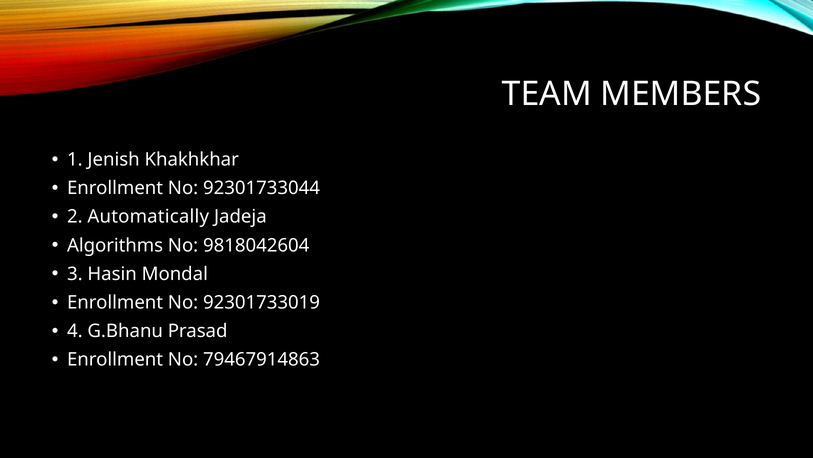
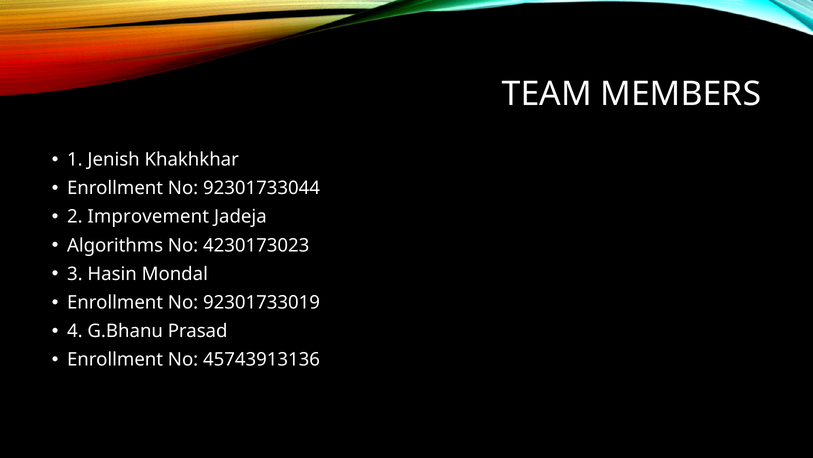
Automatically: Automatically -> Improvement
9818042604: 9818042604 -> 4230173023
79467914863: 79467914863 -> 45743913136
